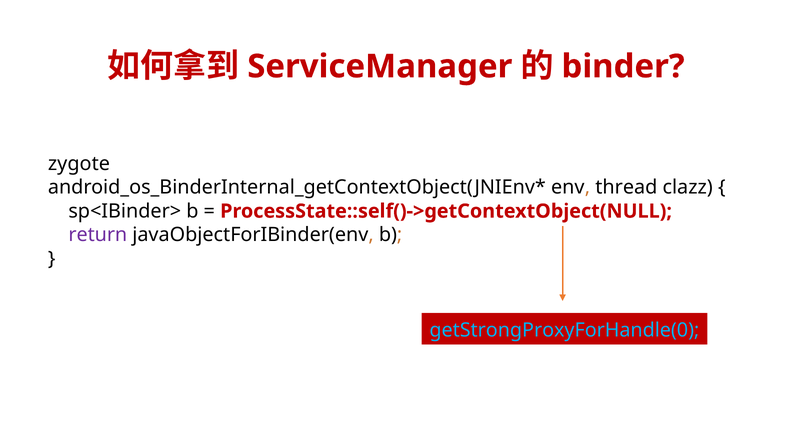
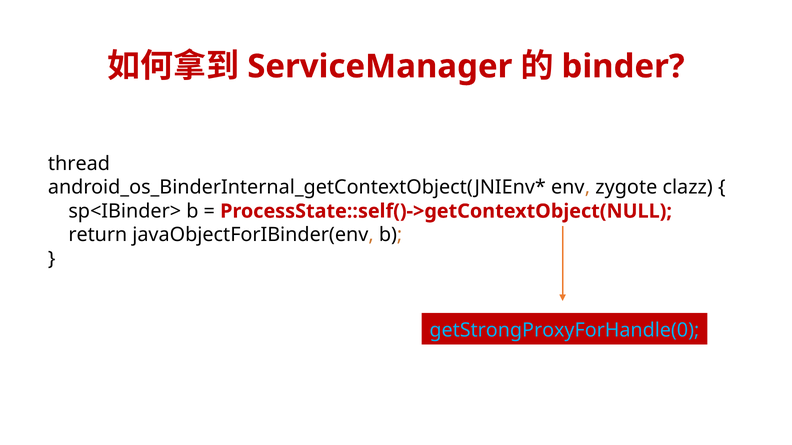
zygote: zygote -> thread
thread: thread -> zygote
return colour: purple -> black
